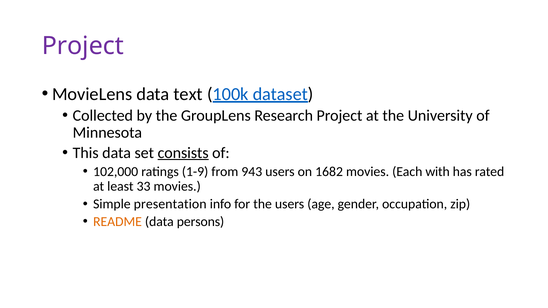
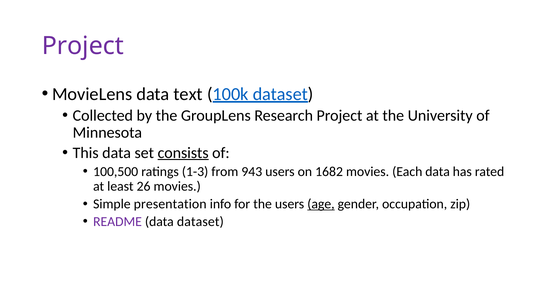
102,000: 102,000 -> 100,500
1-9: 1-9 -> 1-3
Each with: with -> data
33: 33 -> 26
age underline: none -> present
README colour: orange -> purple
data persons: persons -> dataset
